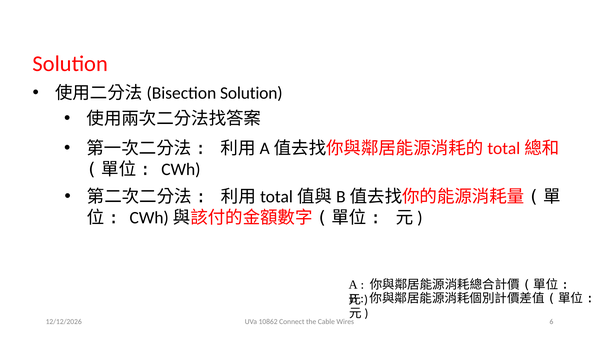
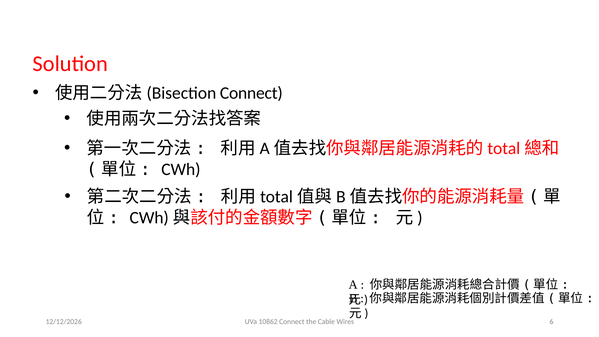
Solution at (251, 93): Solution -> Connect
